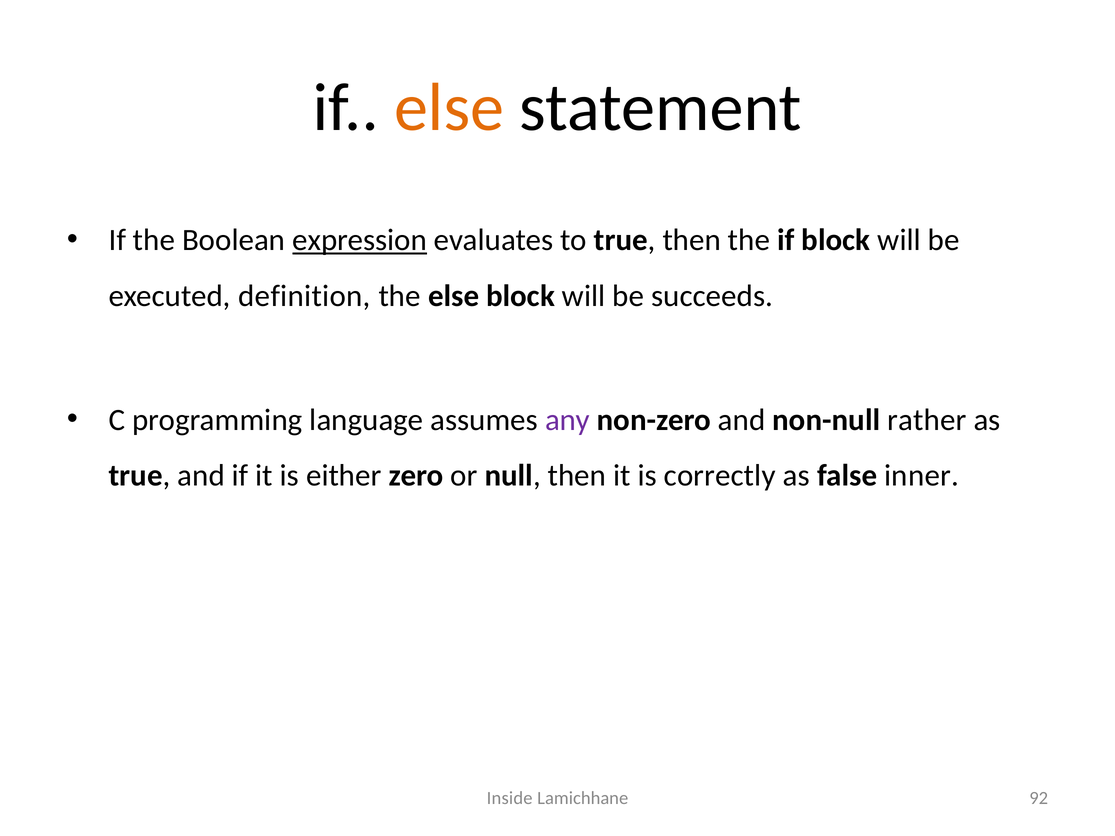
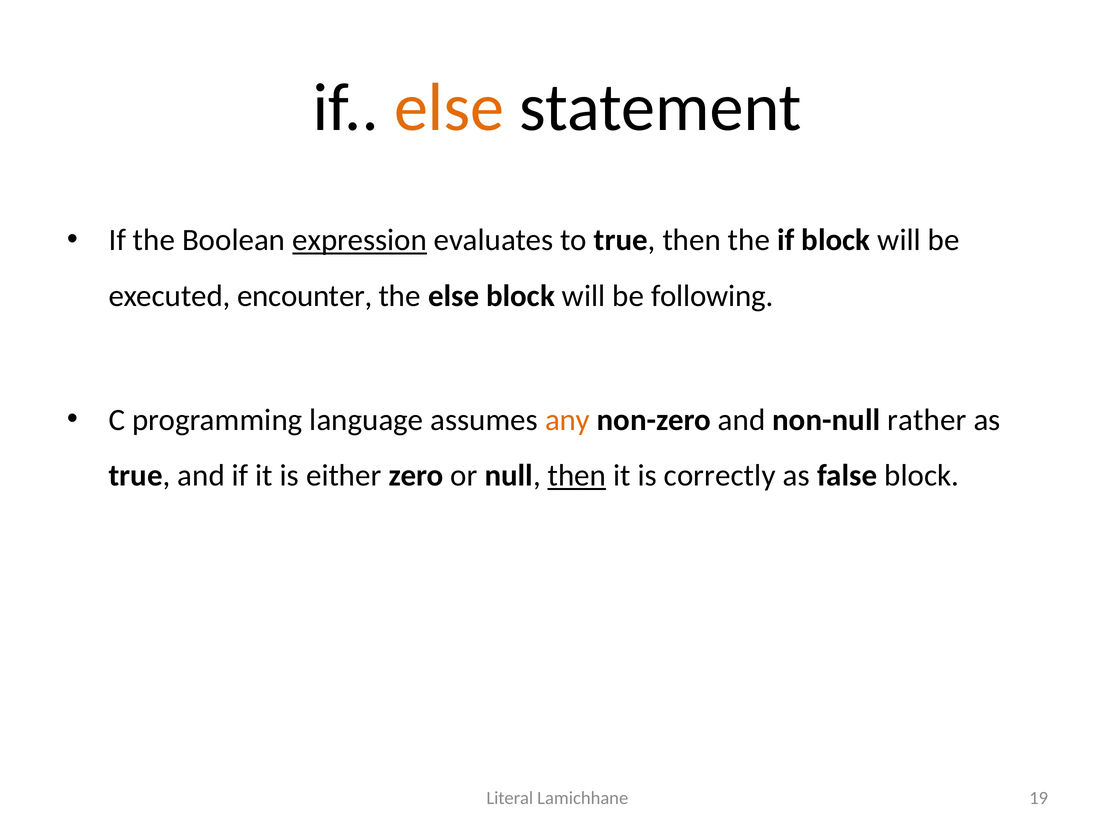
definition: definition -> encounter
succeeds: succeeds -> following
any colour: purple -> orange
then at (577, 476) underline: none -> present
false inner: inner -> block
Inside: Inside -> Literal
92: 92 -> 19
